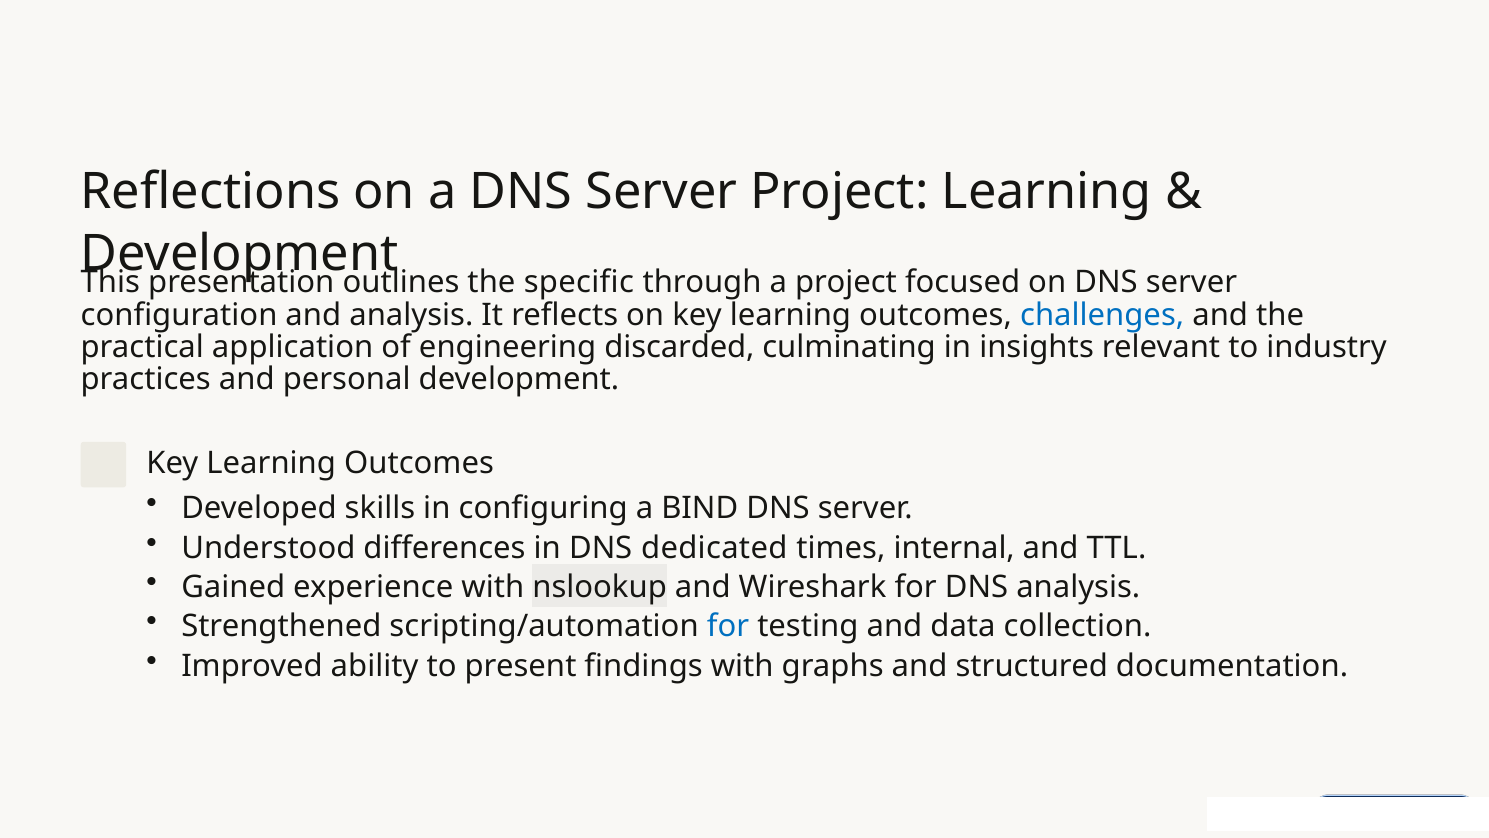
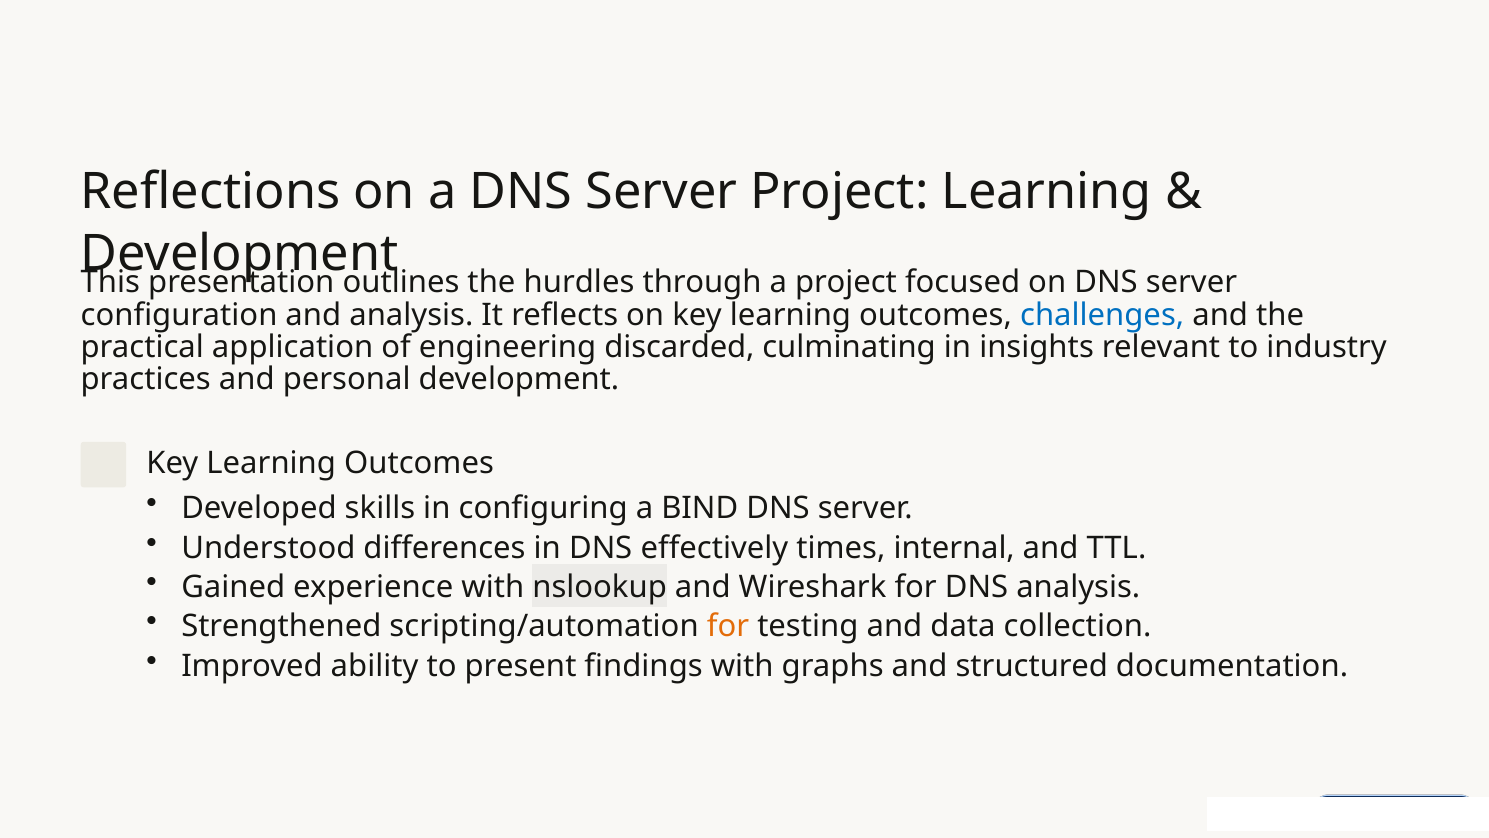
specific: specific -> hurdles
dedicated: dedicated -> effectively
for at (728, 626) colour: blue -> orange
